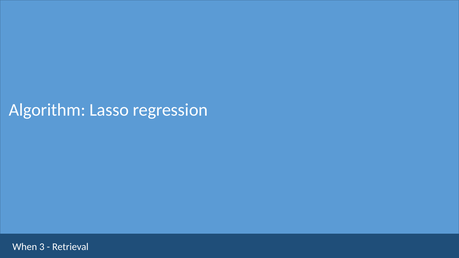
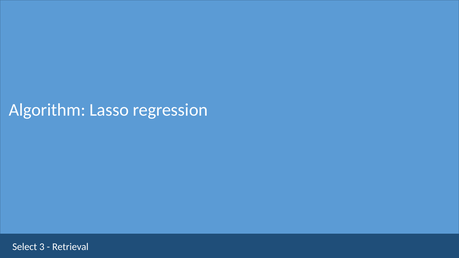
When: When -> Select
